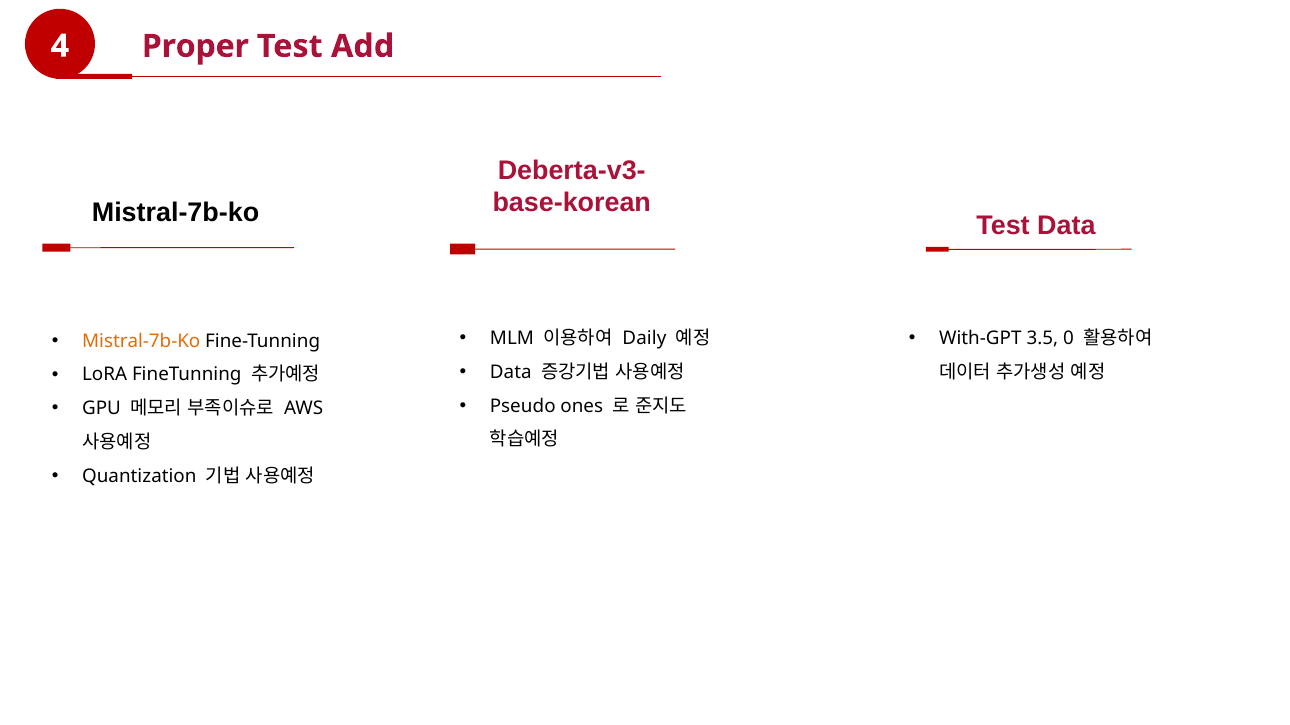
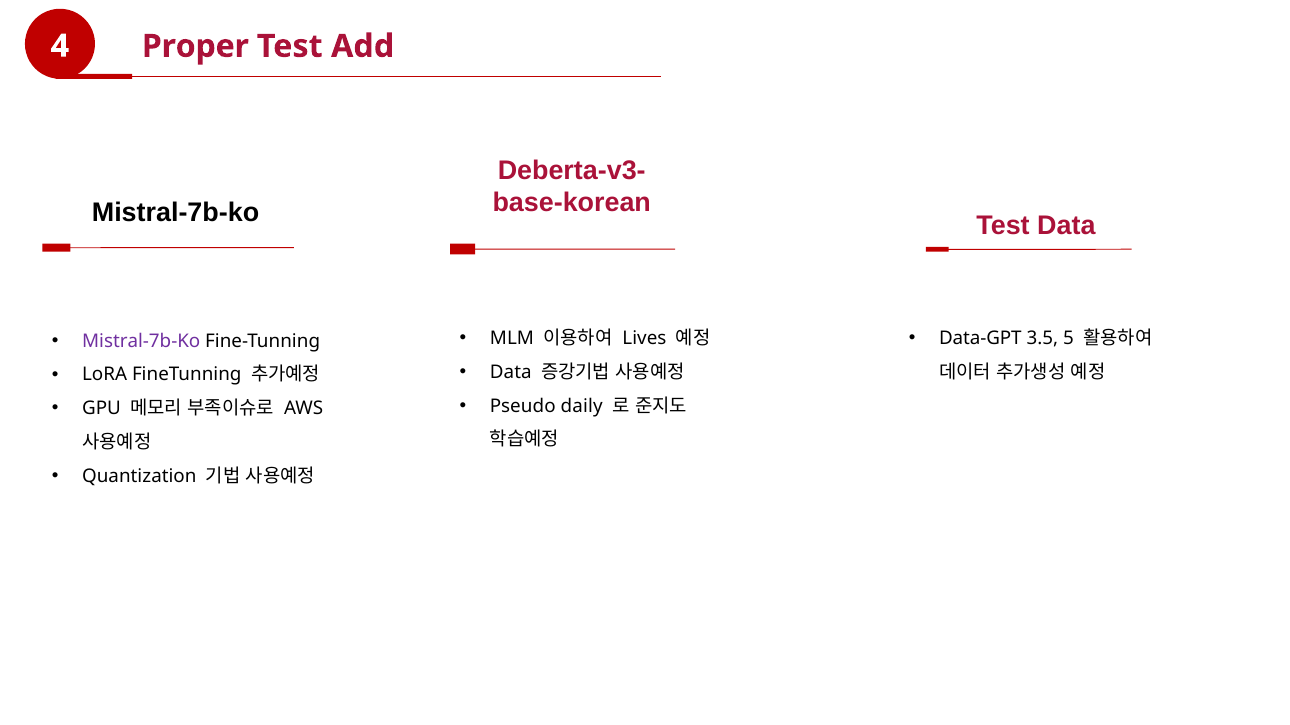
With-GPT: With-GPT -> Data-GPT
0: 0 -> 5
Daily: Daily -> Lives
Mistral-7b-Ko at (141, 341) colour: orange -> purple
ones: ones -> daily
